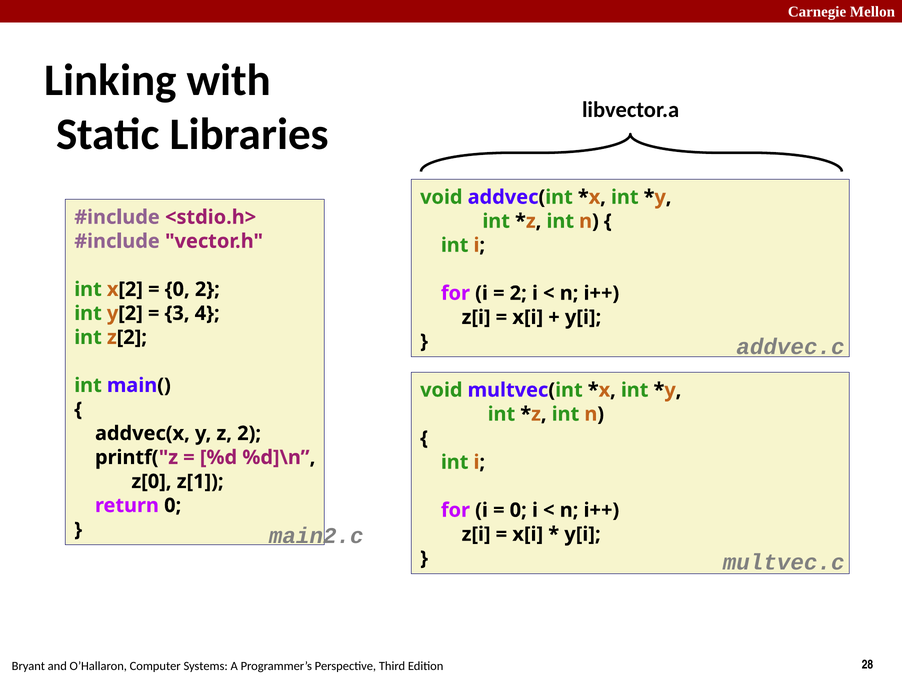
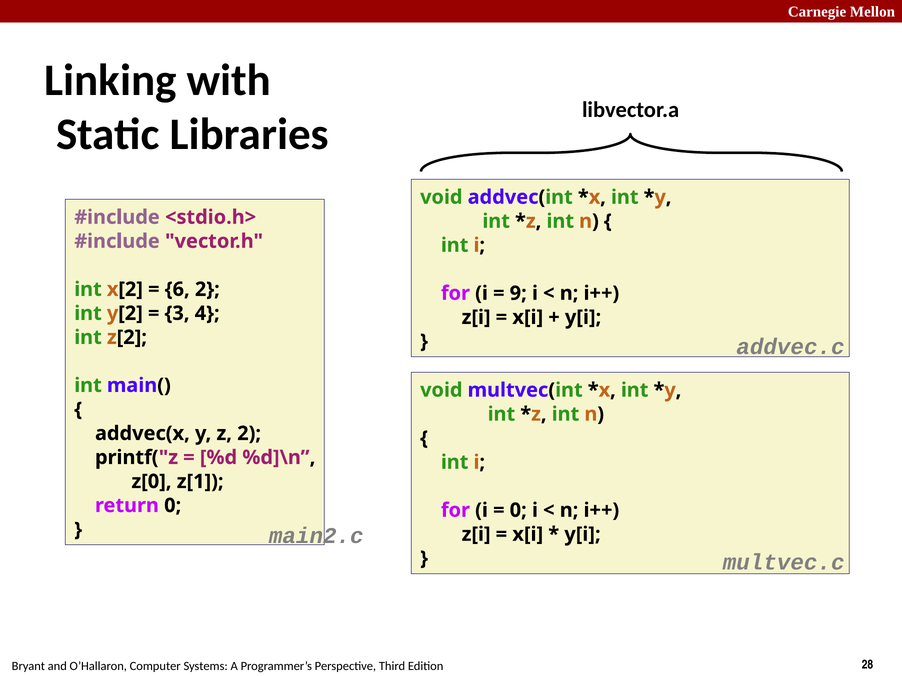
0 at (177, 289): 0 -> 6
2 at (518, 293): 2 -> 9
